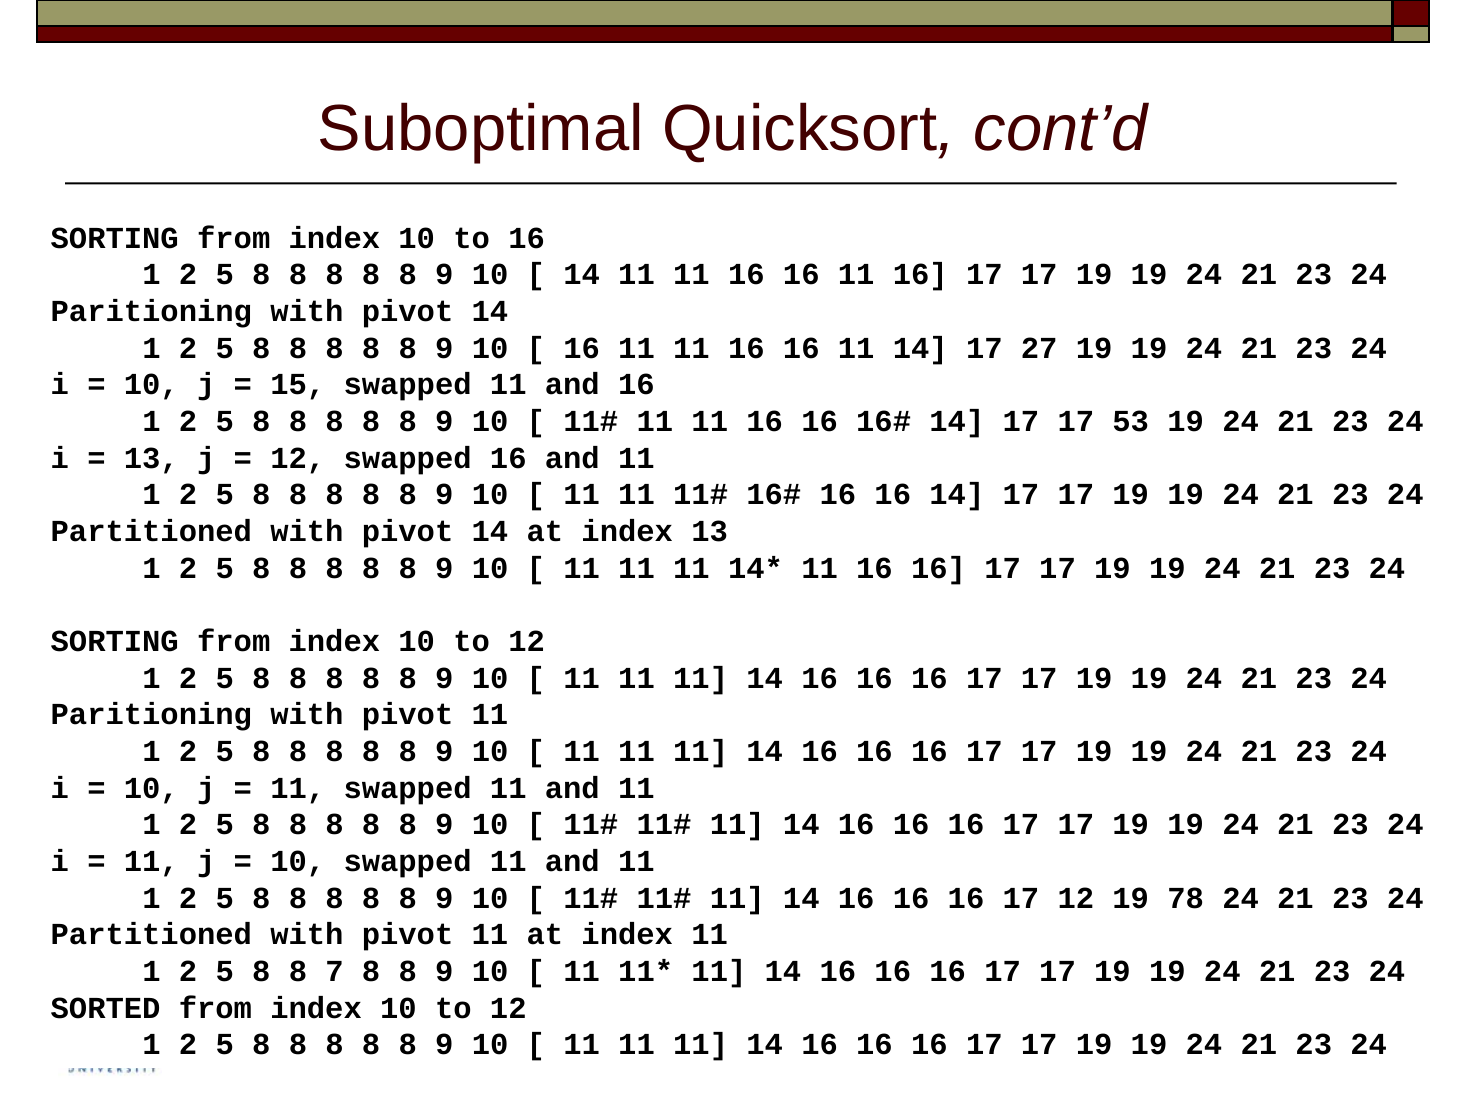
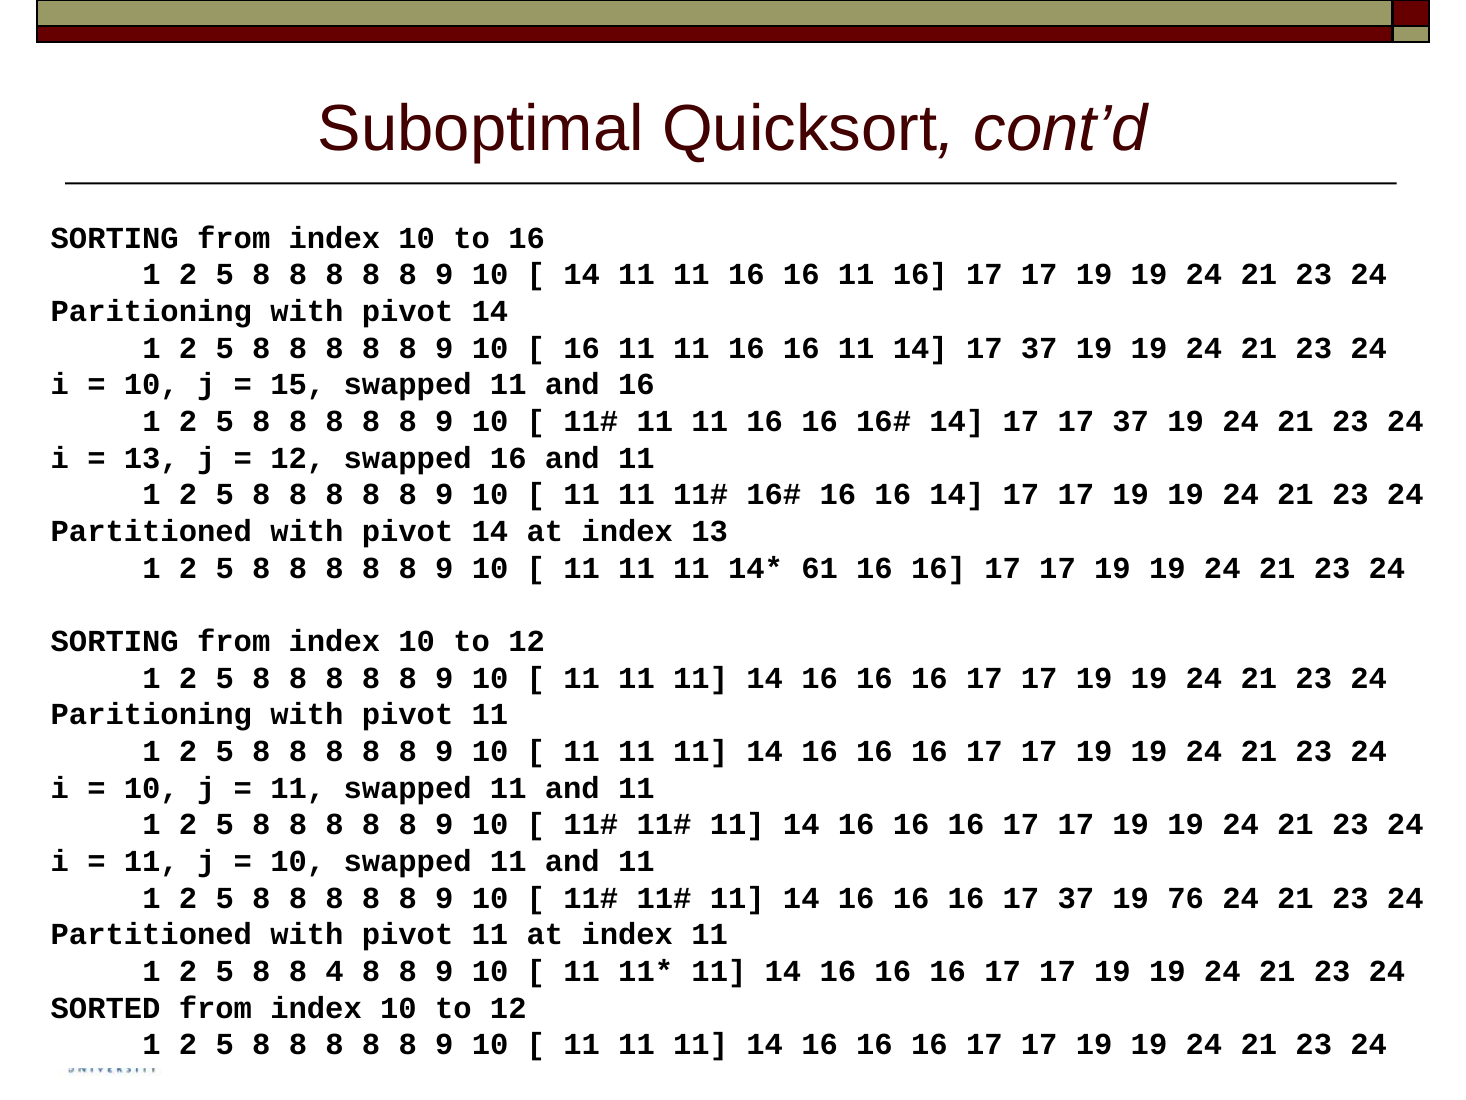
14 17 27: 27 -> 37
17 17 53: 53 -> 37
11 at (820, 568): 11 -> 61
16 17 12: 12 -> 37
78: 78 -> 76
7: 7 -> 4
